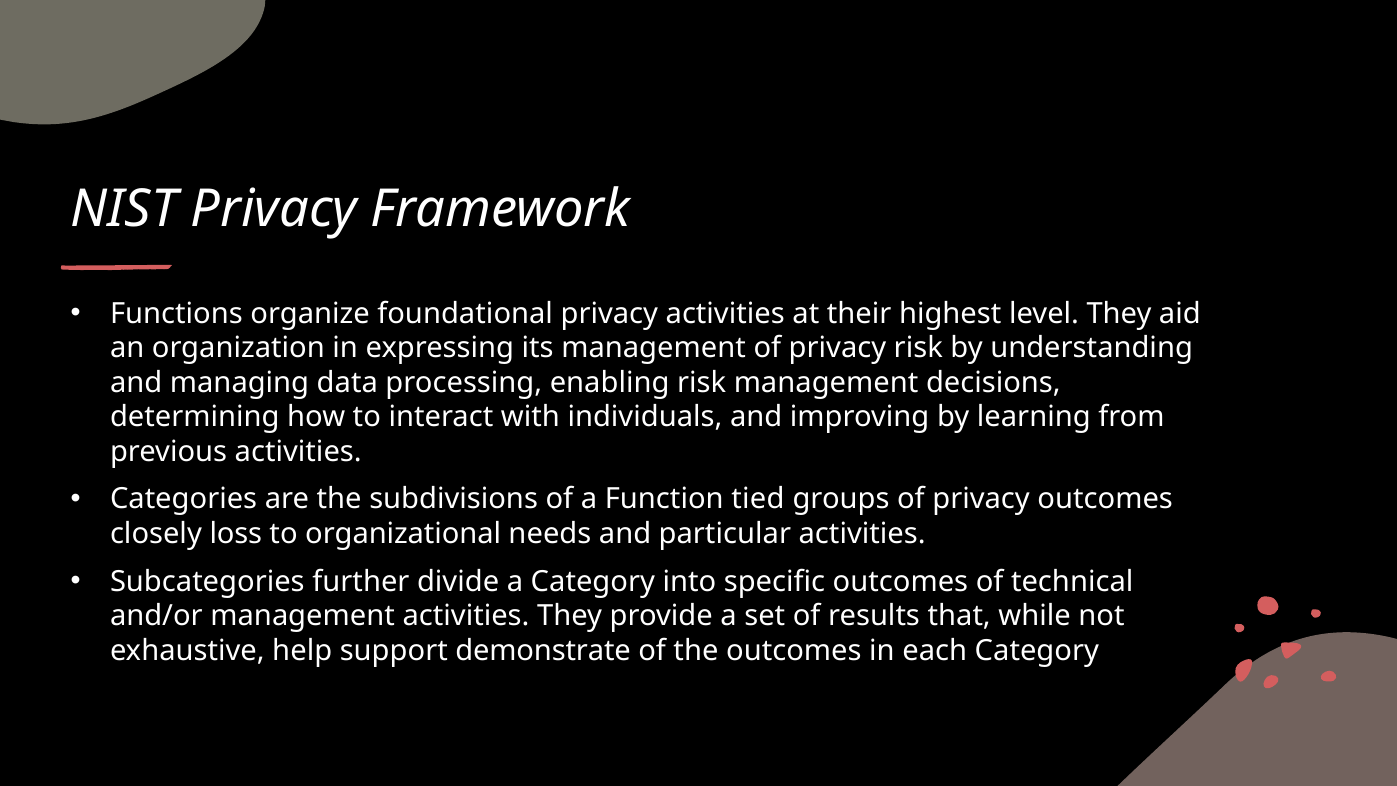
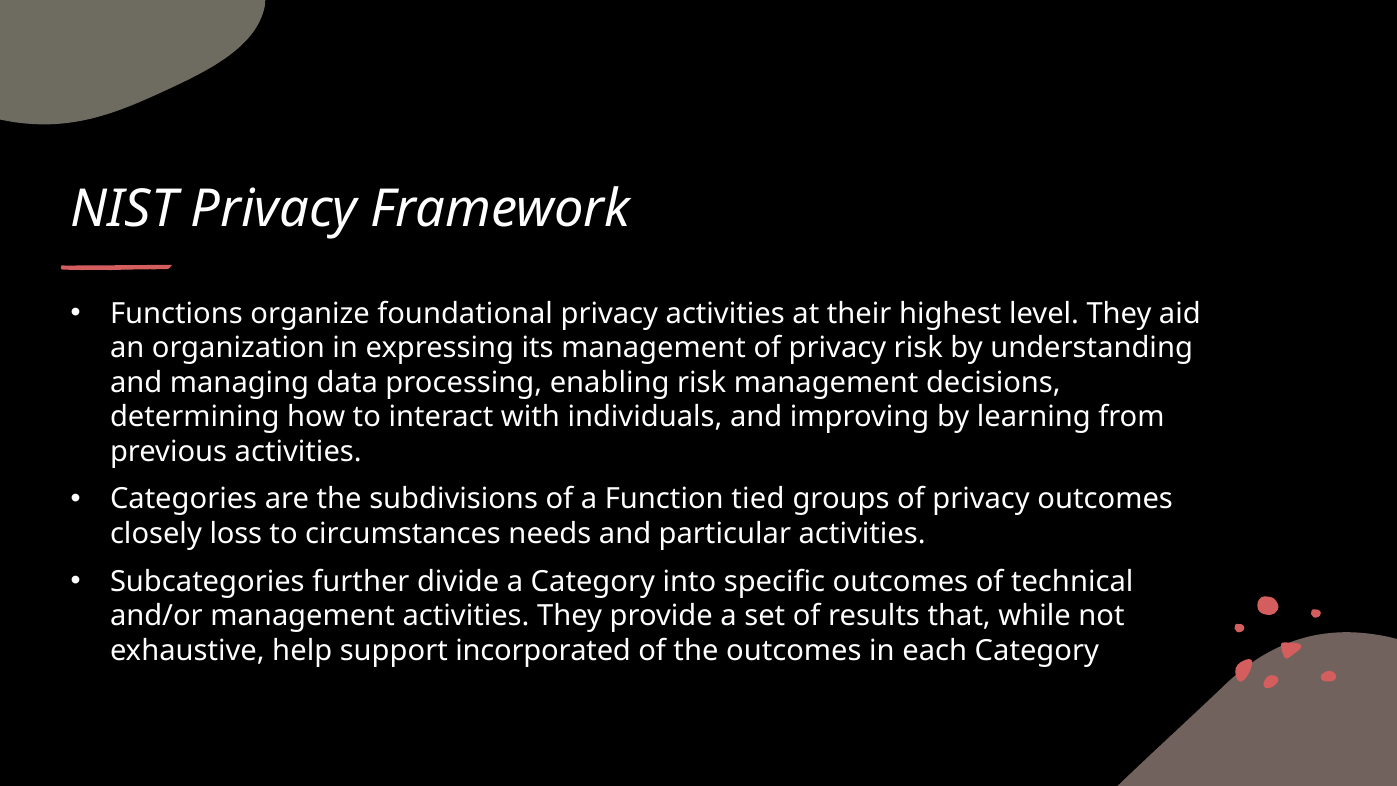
organizational: organizational -> circumstances
demonstrate: demonstrate -> incorporated
